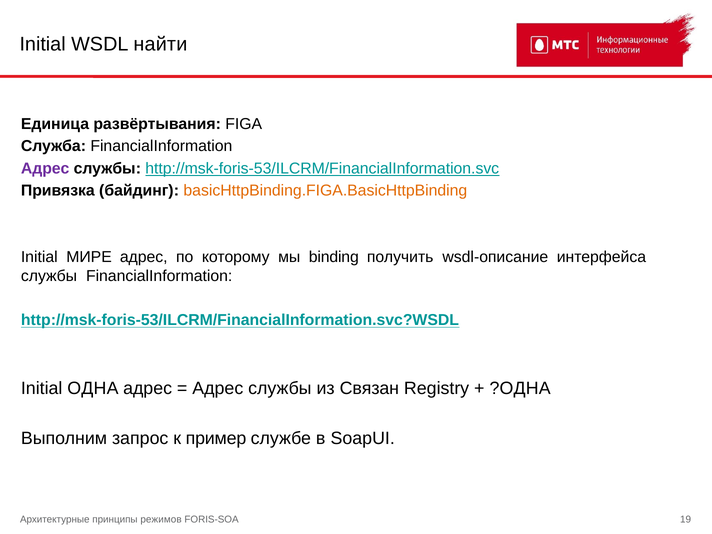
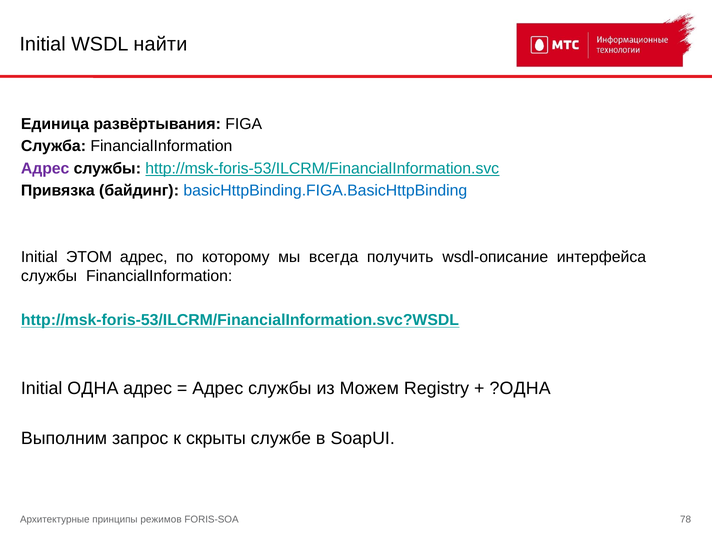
basicHttpBinding.FIGA.BasicHttpBinding colour: orange -> blue
МИРЕ: МИРЕ -> ЭТОМ
binding: binding -> всегда
Связан: Связан -> Можем
пример: пример -> скрыты
19: 19 -> 78
